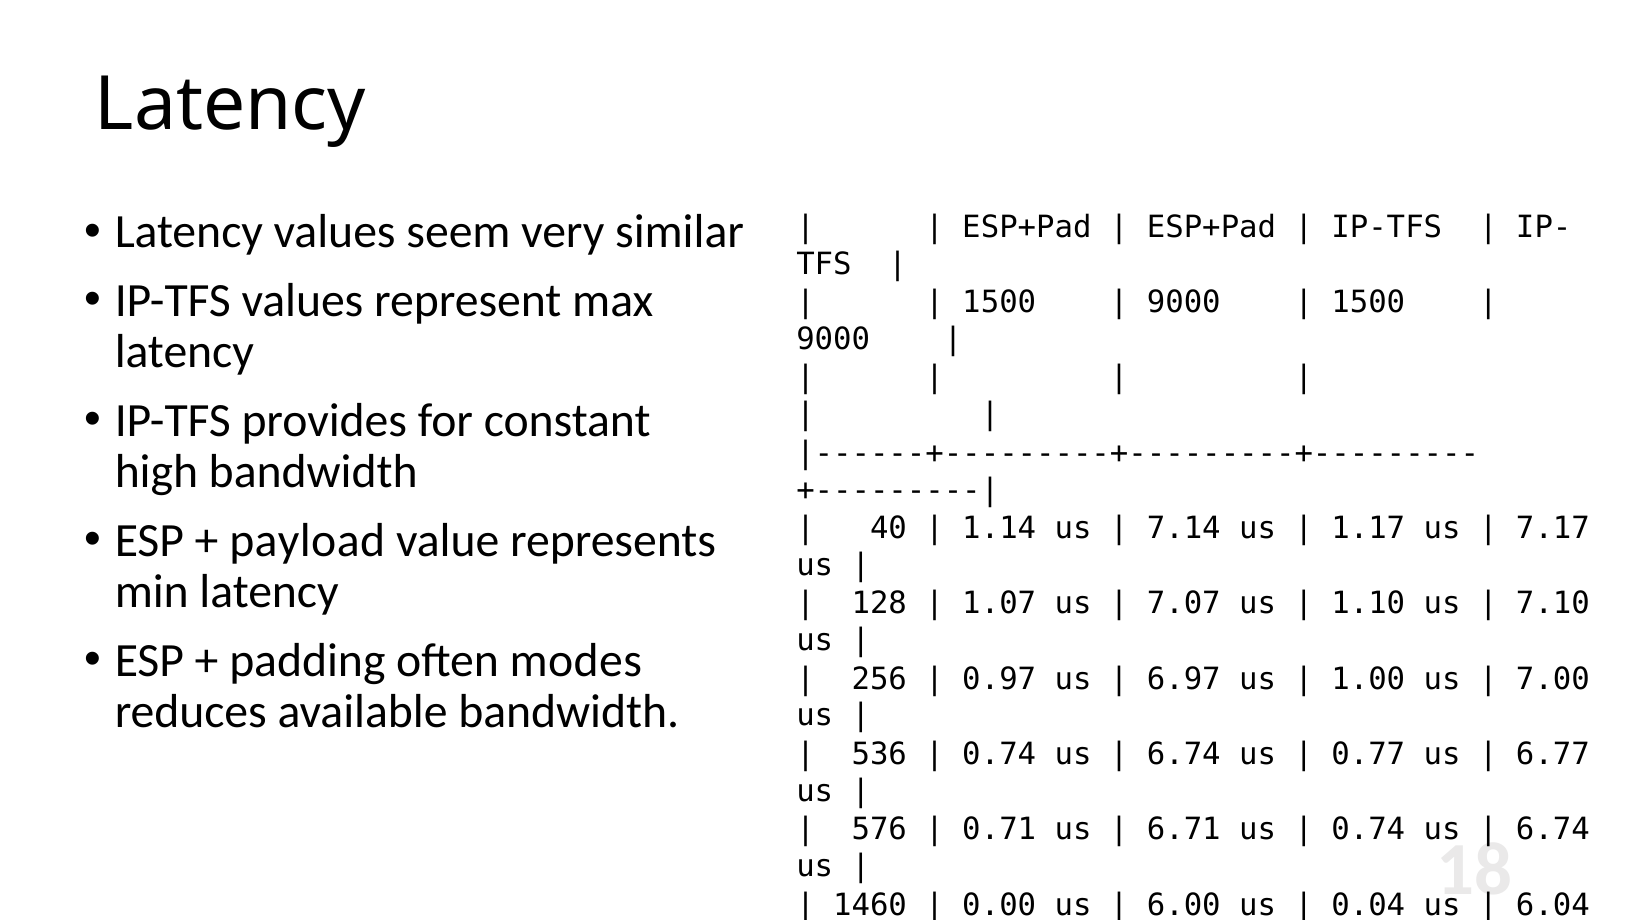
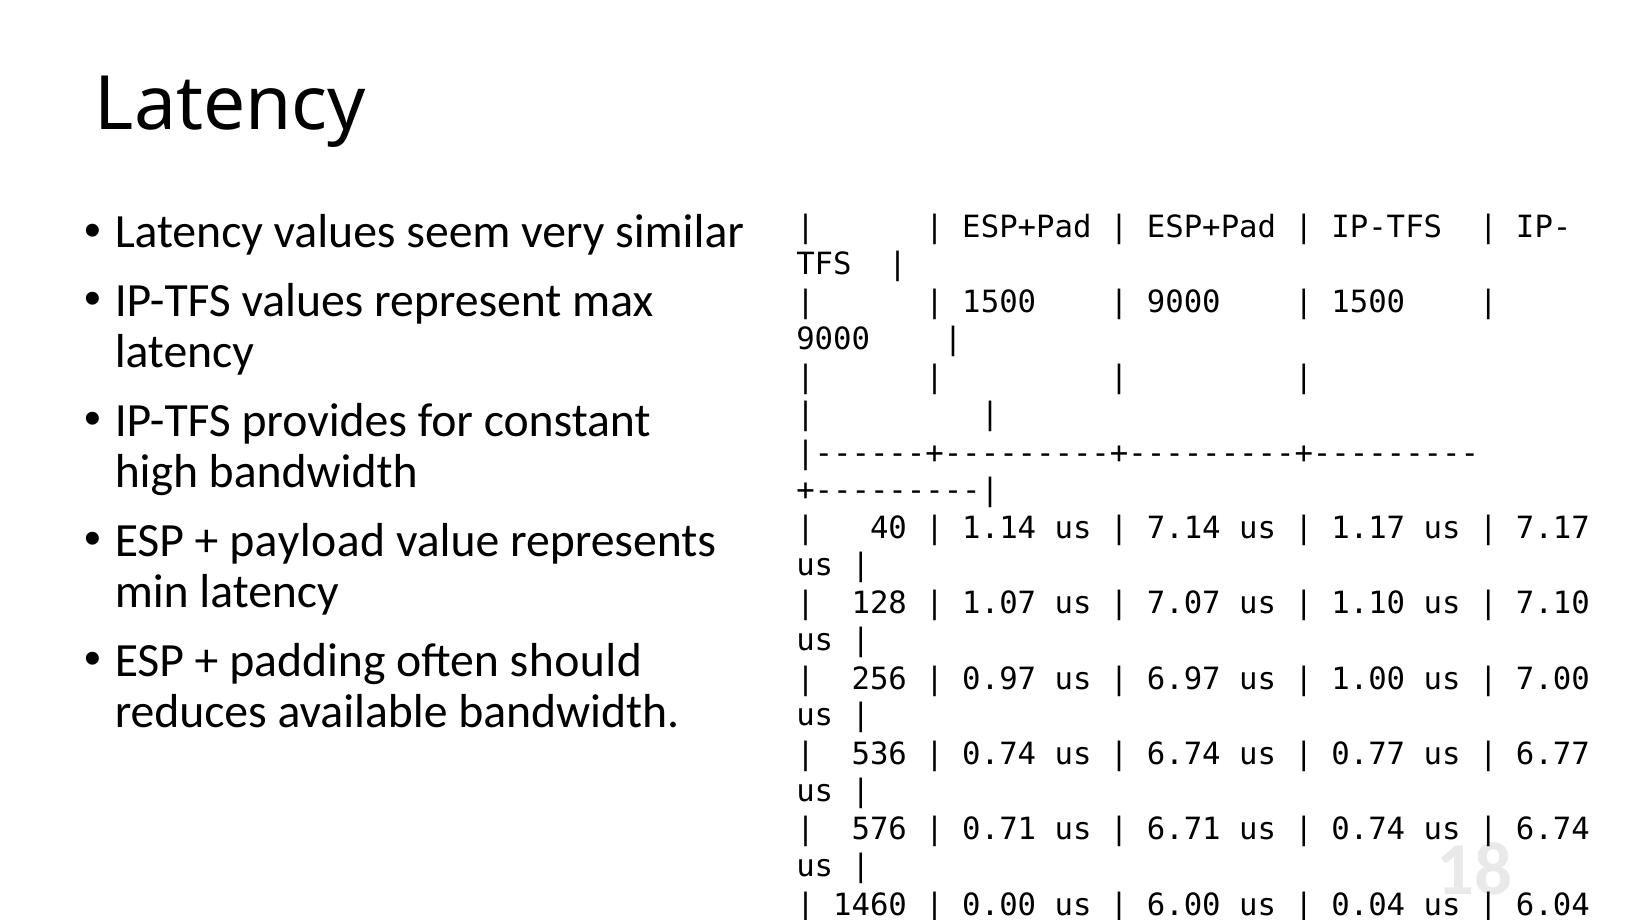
modes: modes -> should
